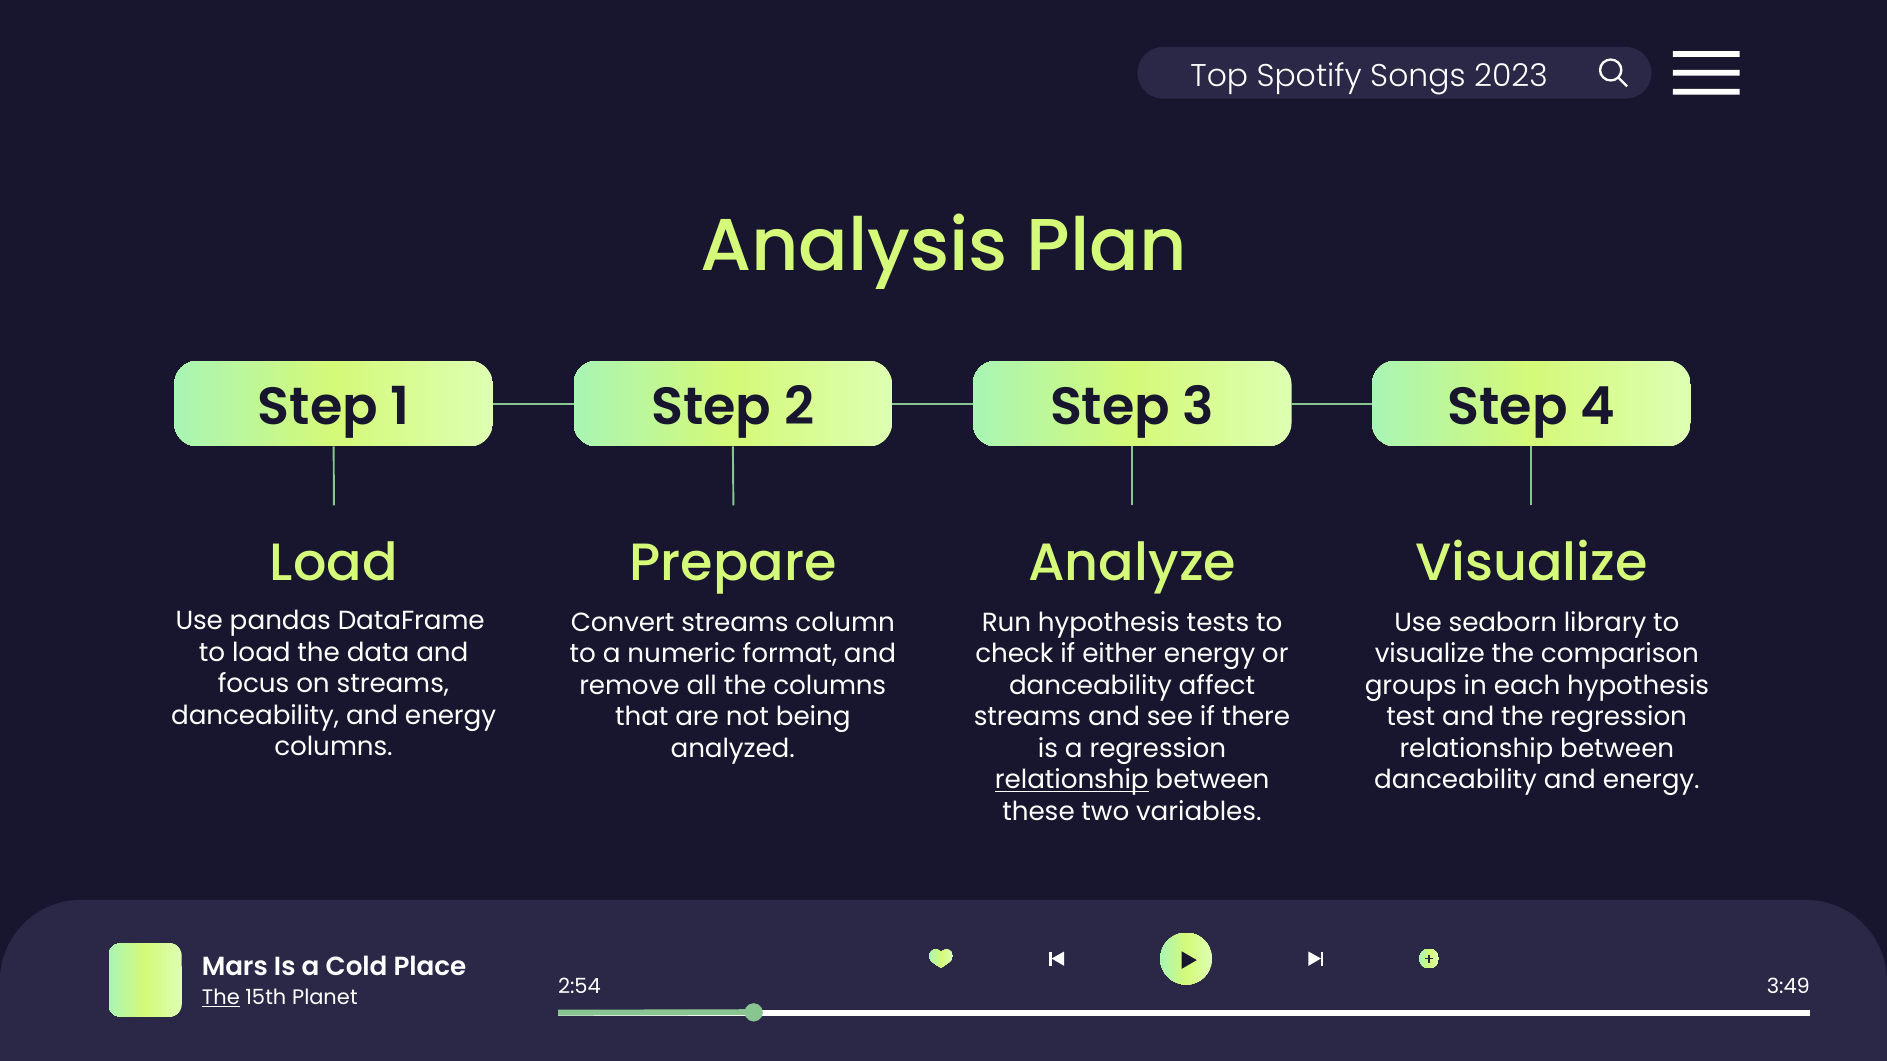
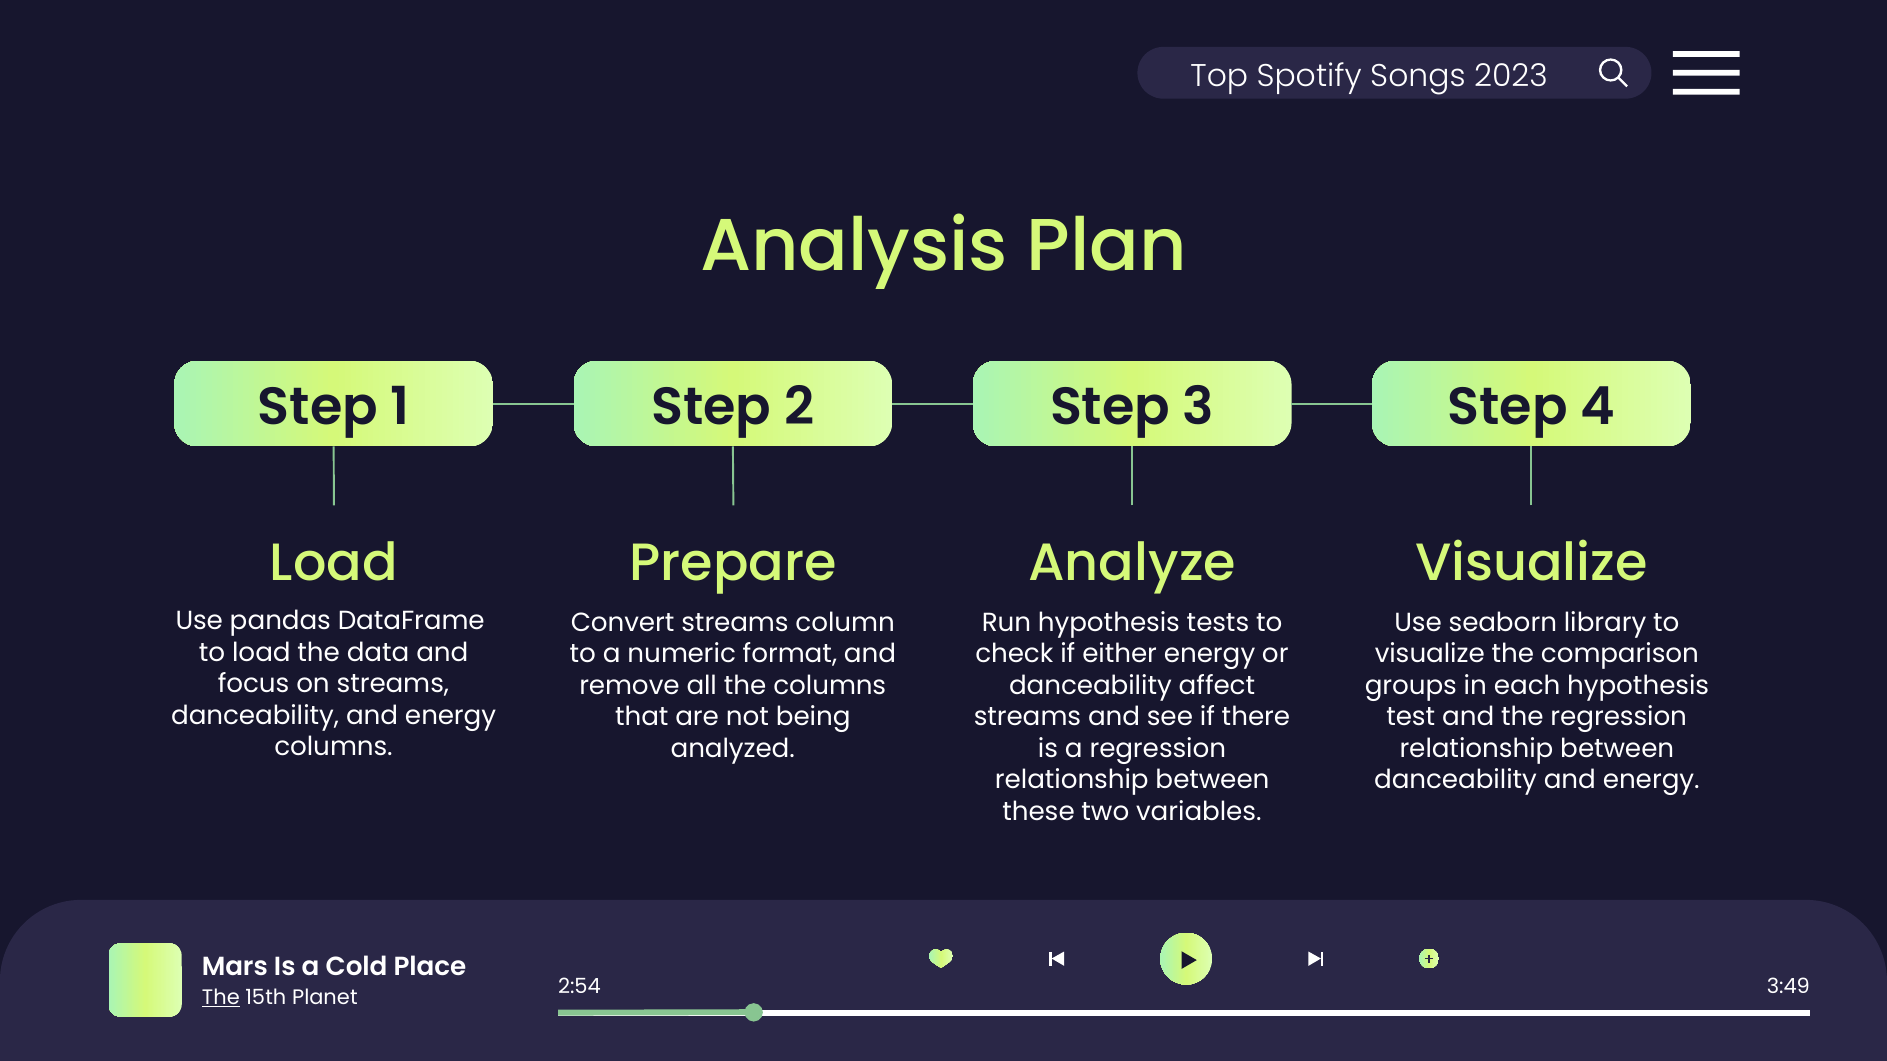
relationship at (1072, 780) underline: present -> none
